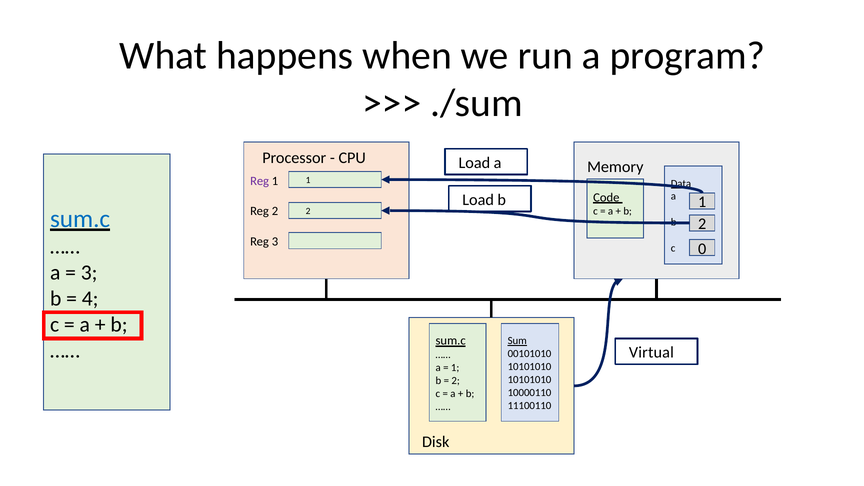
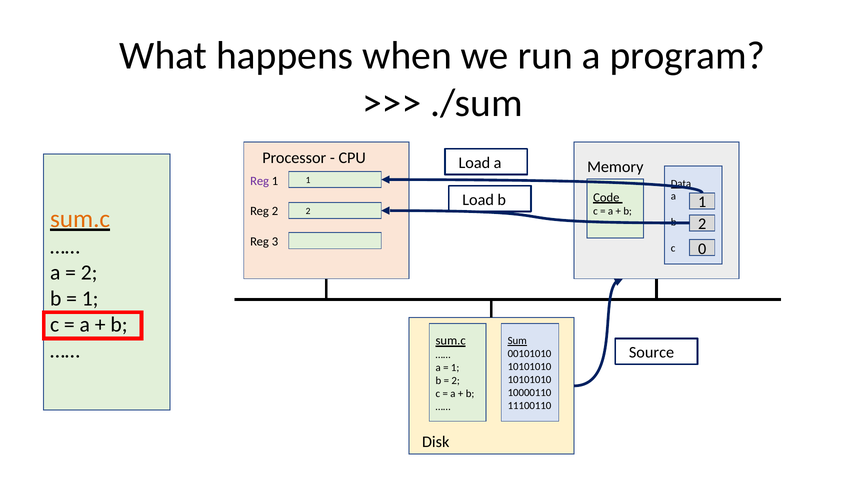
sum.c at (80, 219) colour: blue -> orange
3 at (89, 273): 3 -> 2
4 at (90, 299): 4 -> 1
Virtual: Virtual -> Source
